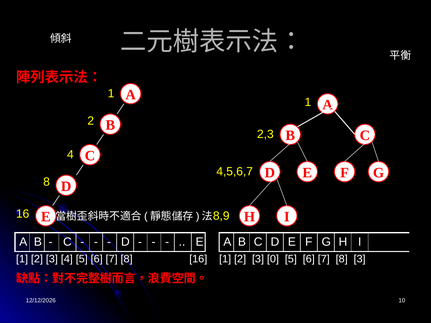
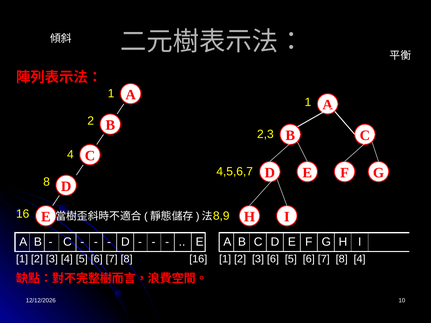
3 0: 0 -> 6
8 3: 3 -> 4
